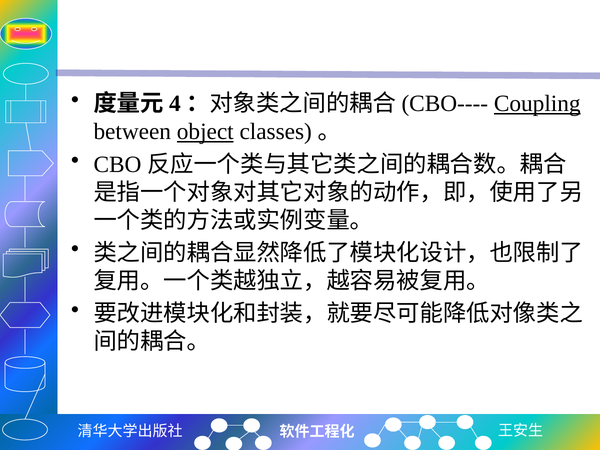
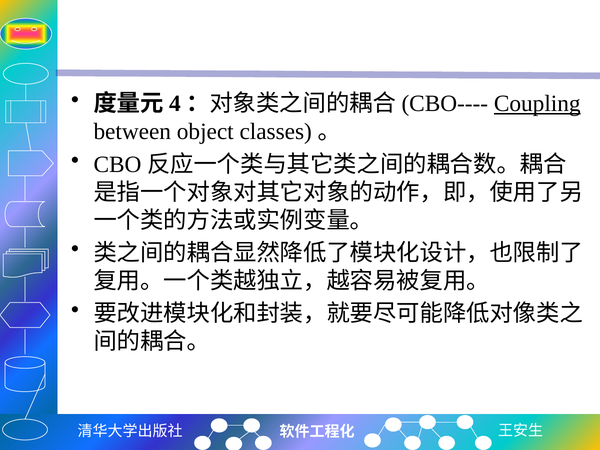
object underline: present -> none
